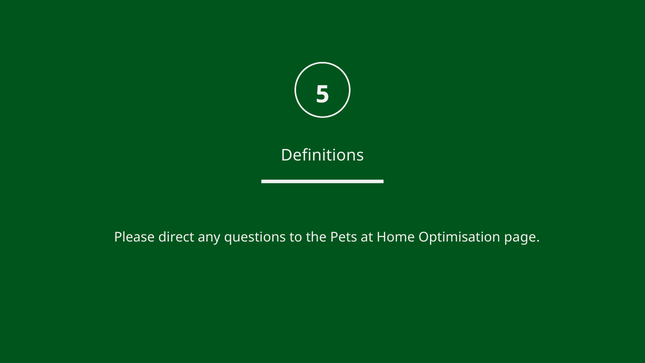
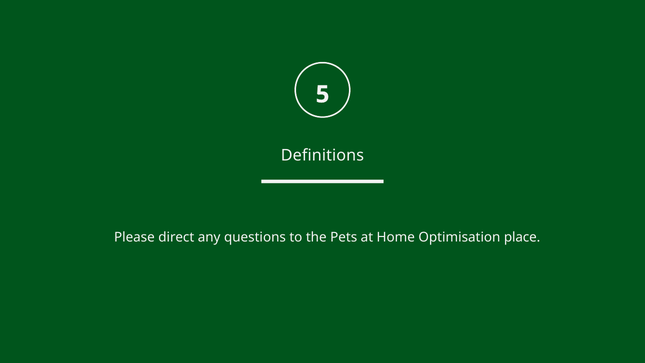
page: page -> place
